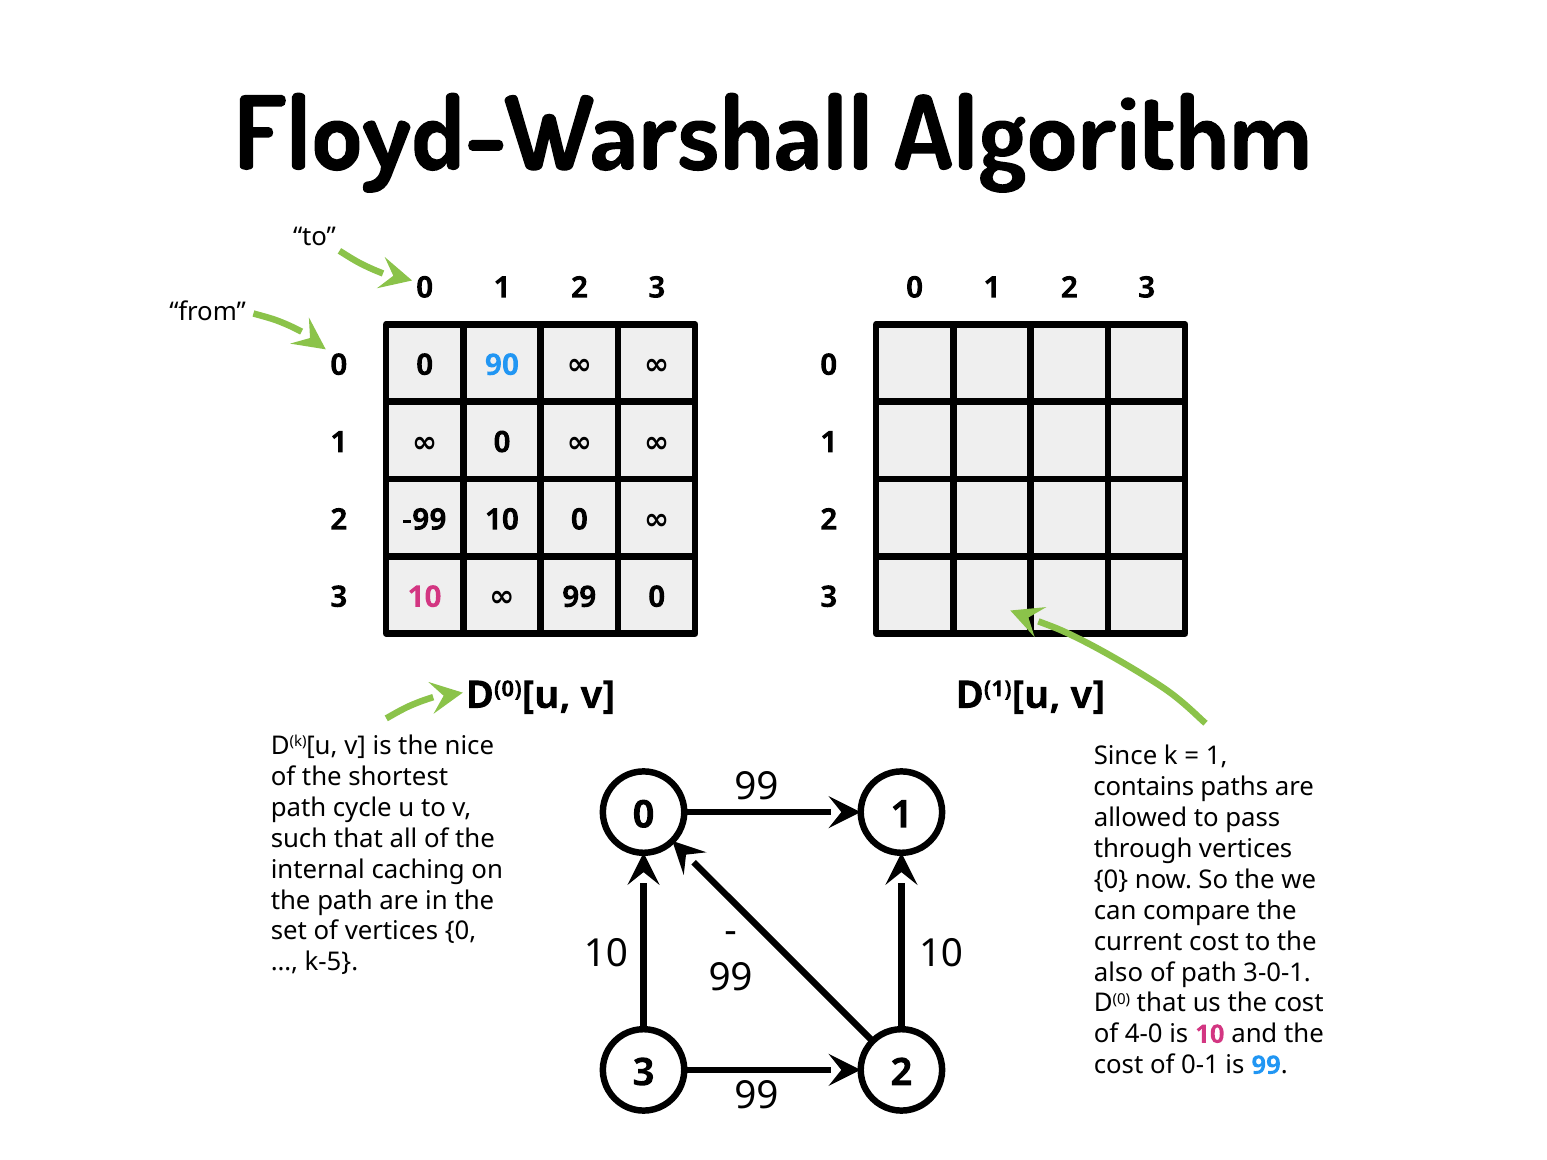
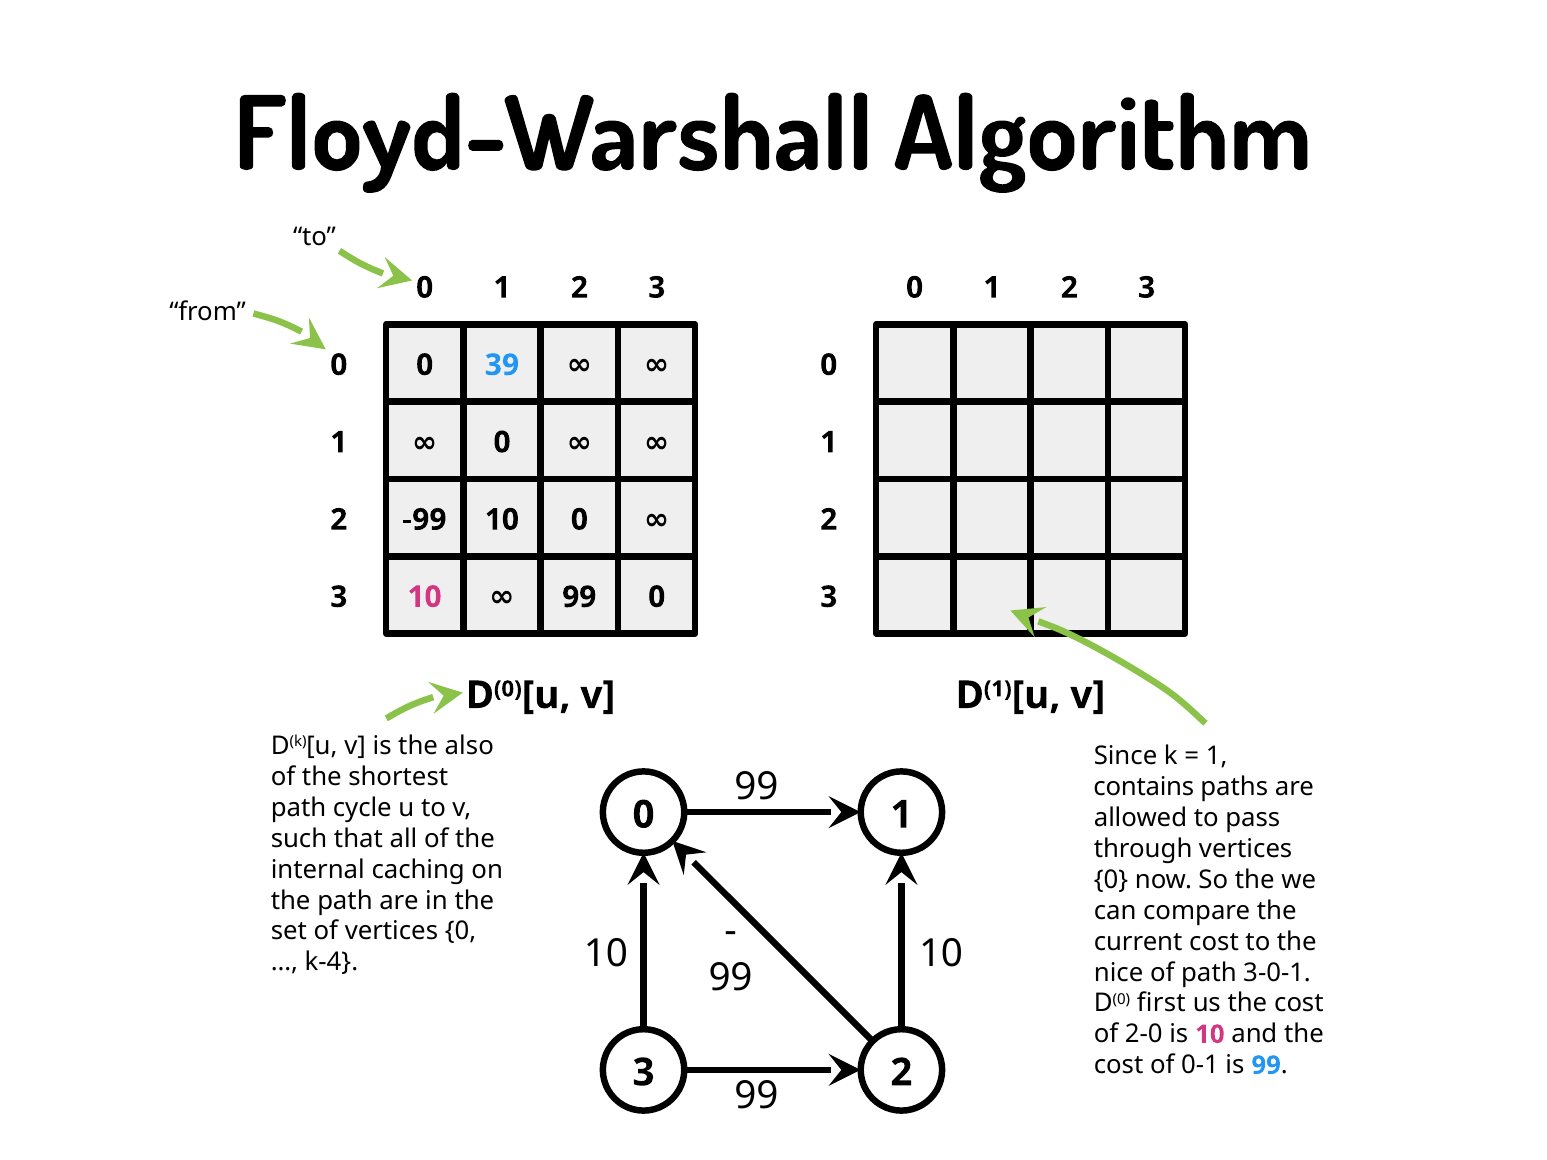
90: 90 -> 39
nice: nice -> also
k-5: k-5 -> k-4
also: also -> nice
D(0 that: that -> first
4-0: 4-0 -> 2-0
